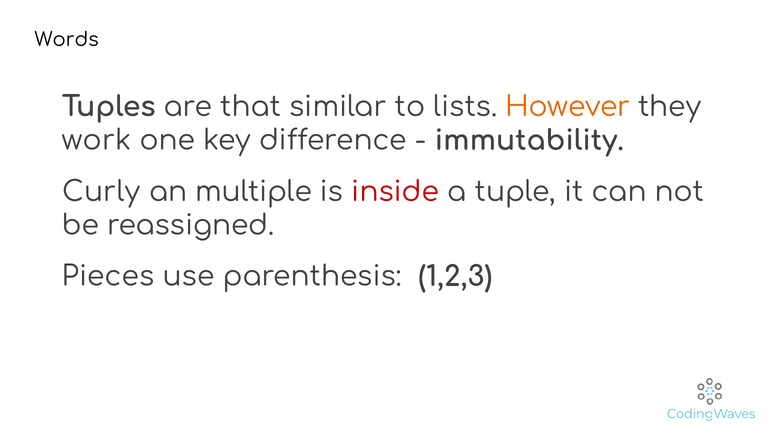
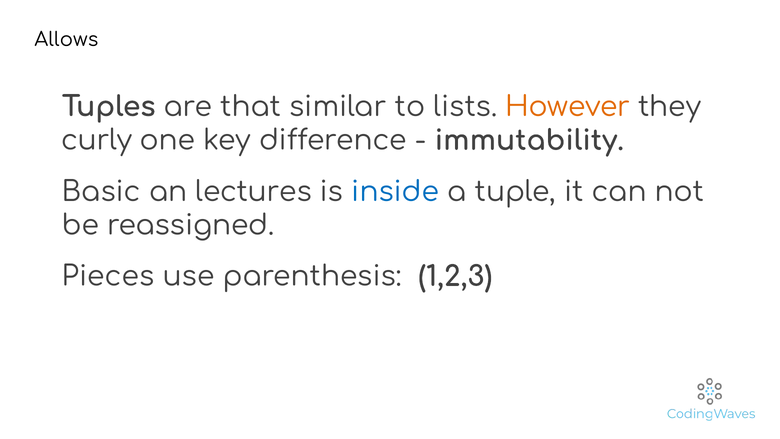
Words: Words -> Allows
work: work -> curly
Curly: Curly -> Basic
multiple: multiple -> lectures
inside colour: red -> blue
